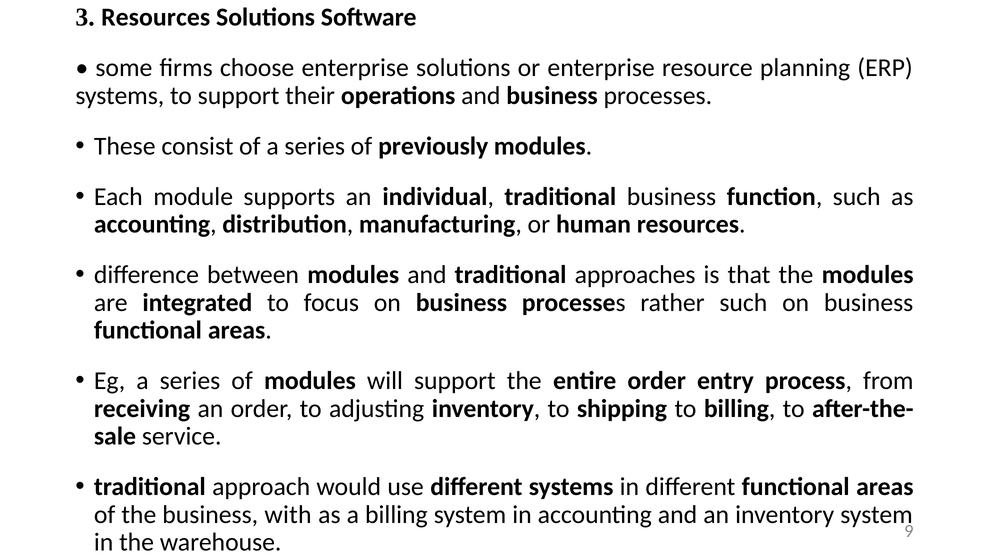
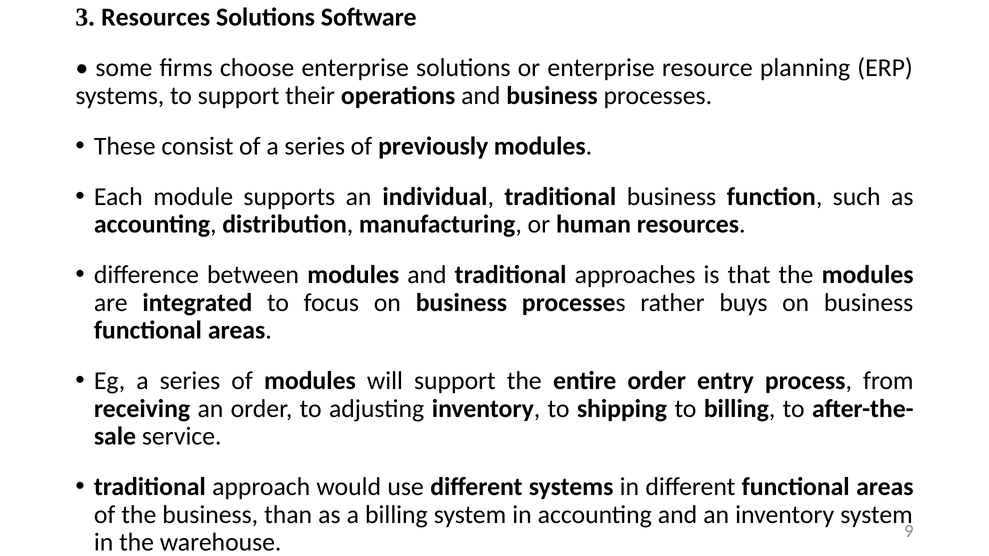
rather such: such -> buys
with: with -> than
